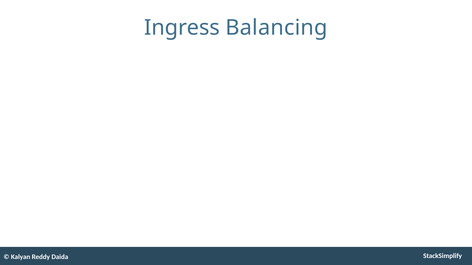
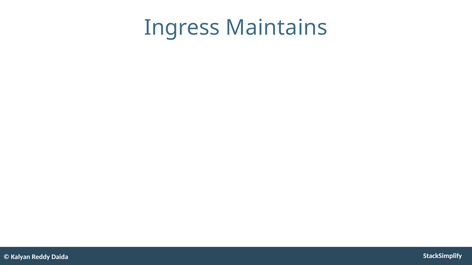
Balancing: Balancing -> Maintains
